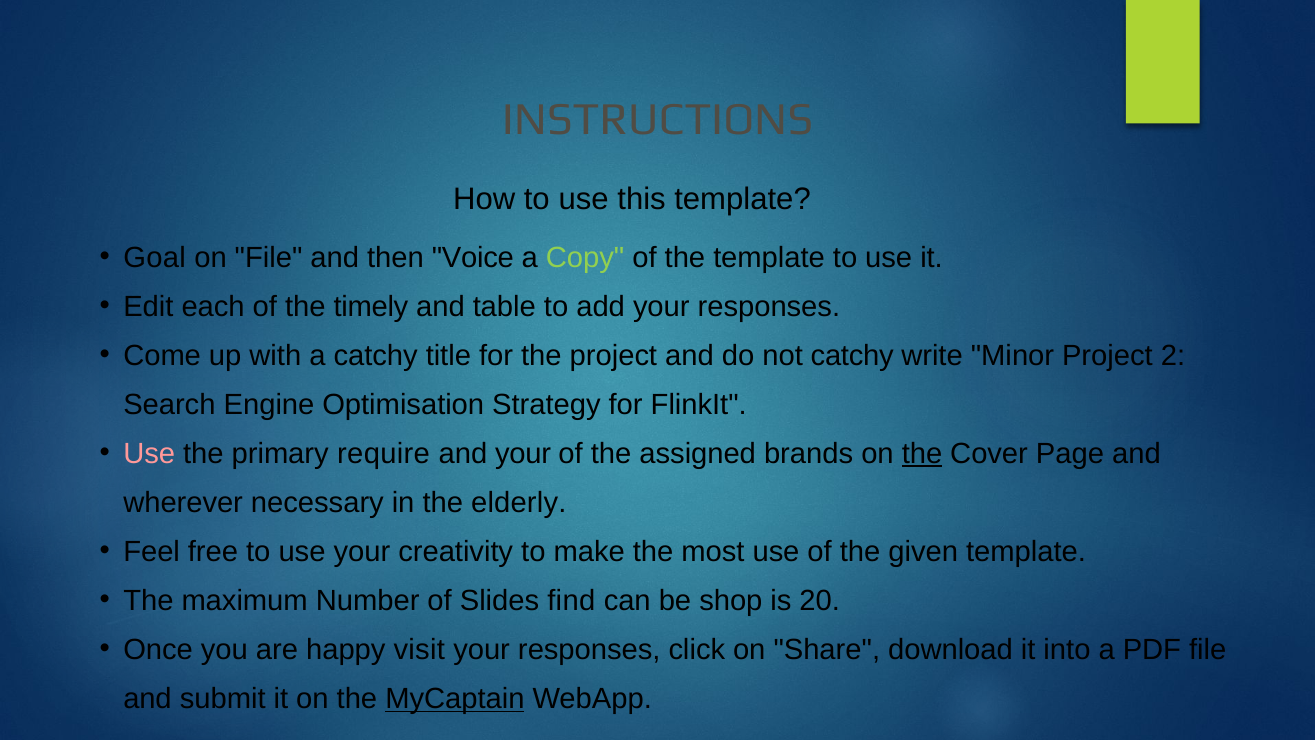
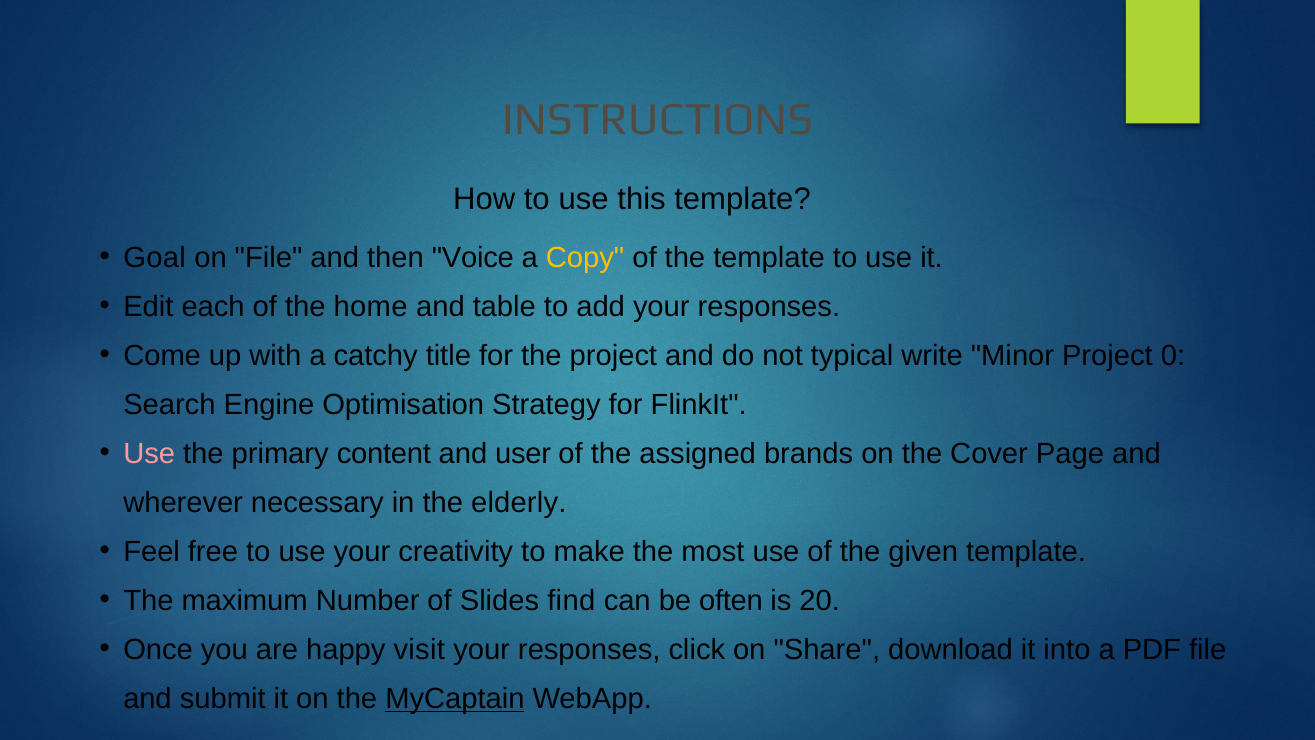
Copy colour: light green -> yellow
timely: timely -> home
not catchy: catchy -> typical
2: 2 -> 0
require: require -> content
and your: your -> user
the at (922, 454) underline: present -> none
shop: shop -> often
